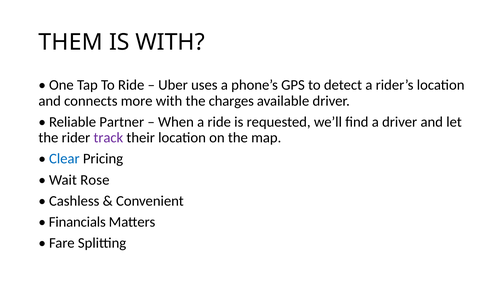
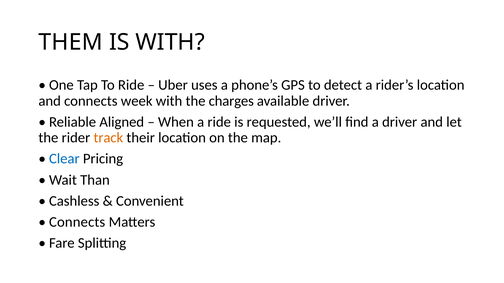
more: more -> week
Partner: Partner -> Aligned
track colour: purple -> orange
Rose: Rose -> Than
Financials at (77, 222): Financials -> Connects
